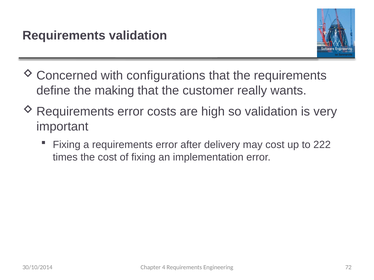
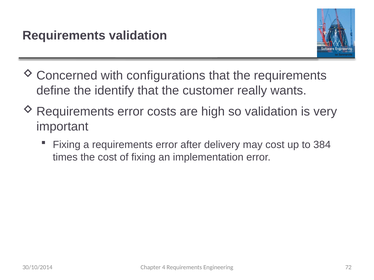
making: making -> identify
222: 222 -> 384
